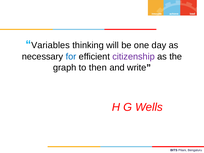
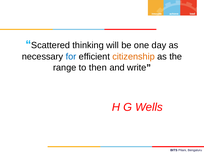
Variables: Variables -> Scattered
citizenship colour: purple -> orange
graph: graph -> range
